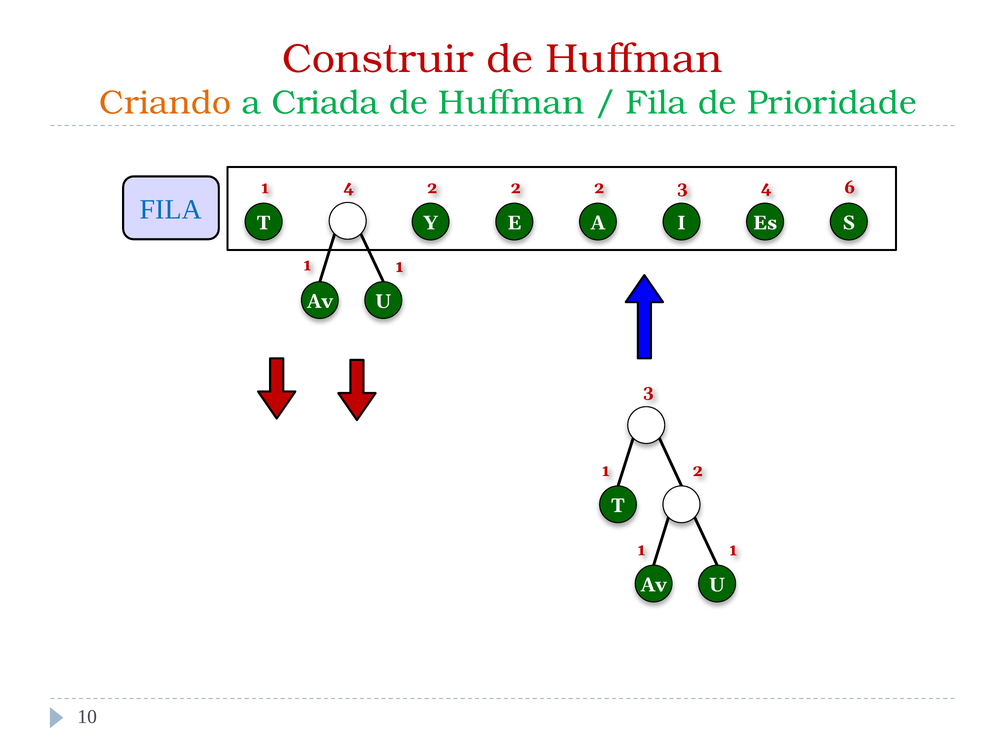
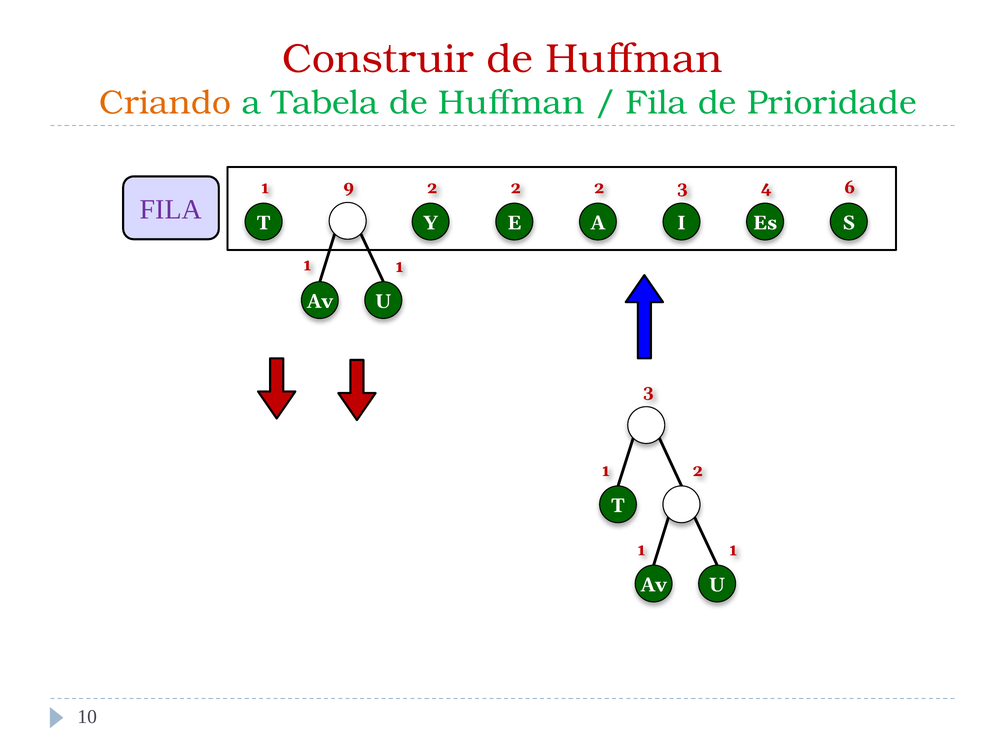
Criada: Criada -> Tabela
1 4: 4 -> 9
FILA at (171, 210) colour: blue -> purple
